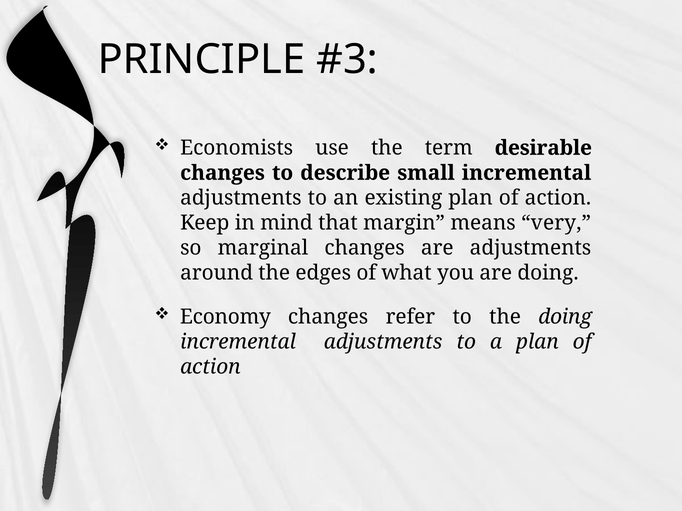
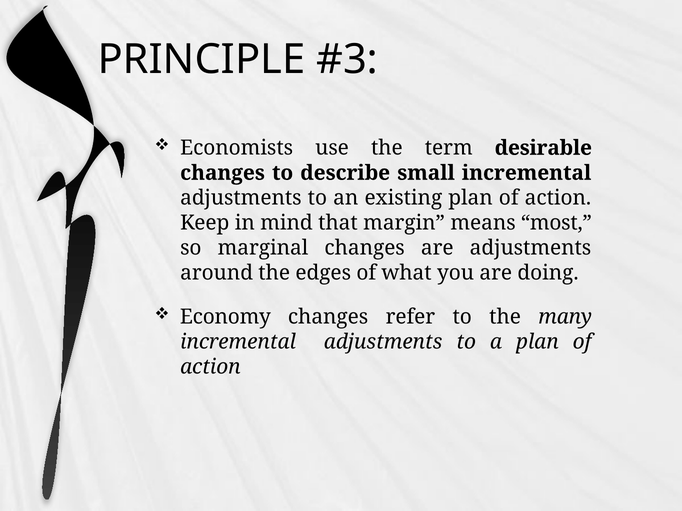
very: very -> most
the doing: doing -> many
